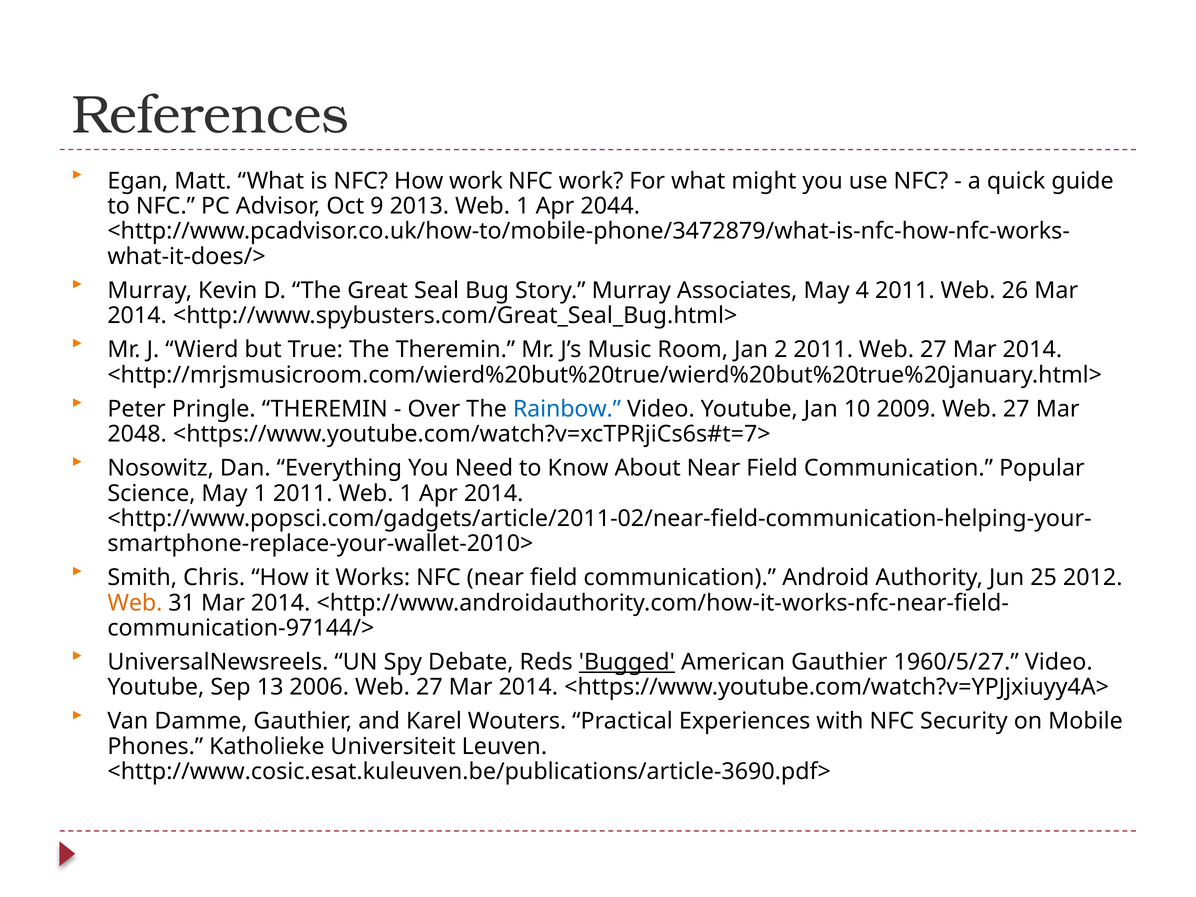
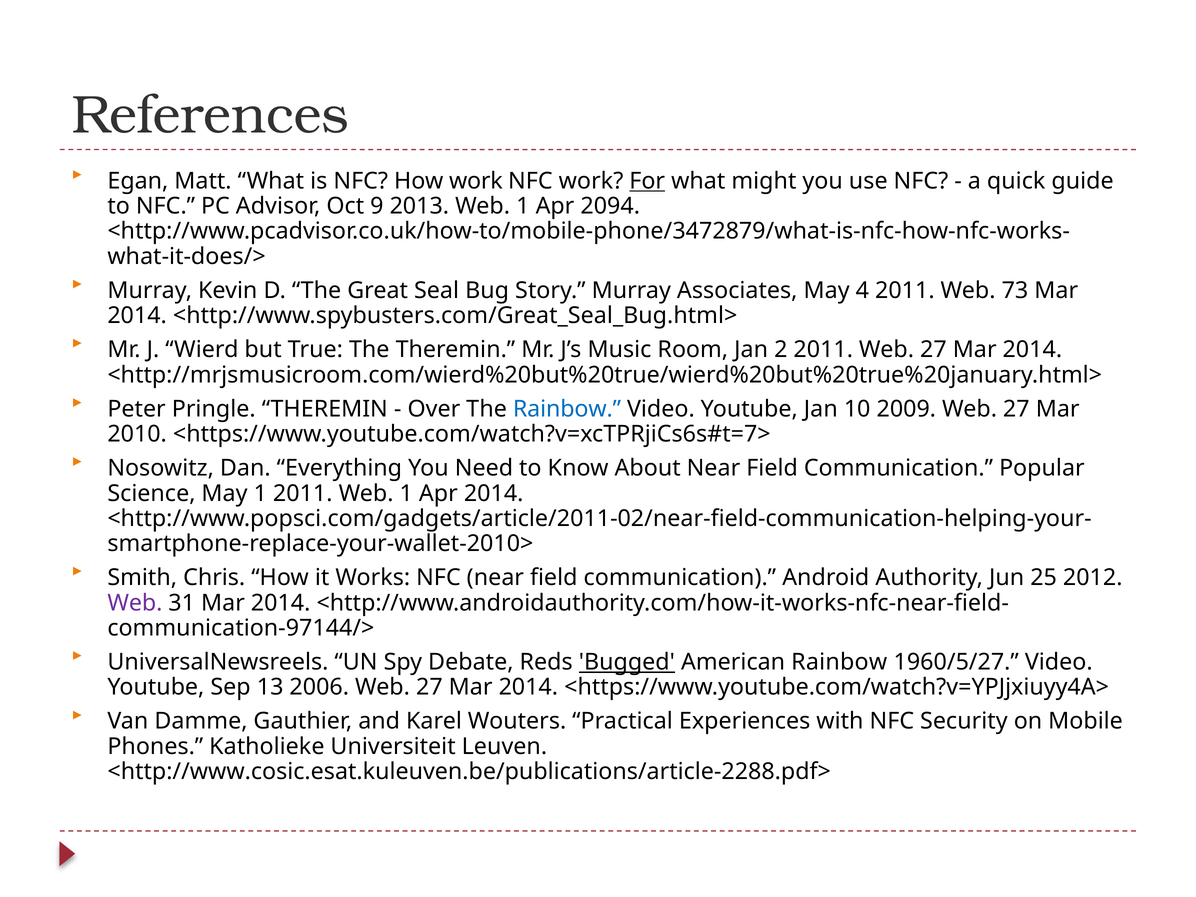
For underline: none -> present
2044: 2044 -> 2094
26: 26 -> 73
2048: 2048 -> 2010
Web at (135, 603) colour: orange -> purple
American Gauthier: Gauthier -> Rainbow
<http://www.cosic.esat.kuleuven.be/publications/article-3690.pdf>: <http://www.cosic.esat.kuleuven.be/publications/article-3690.pdf> -> <http://www.cosic.esat.kuleuven.be/publications/article-2288.pdf>
